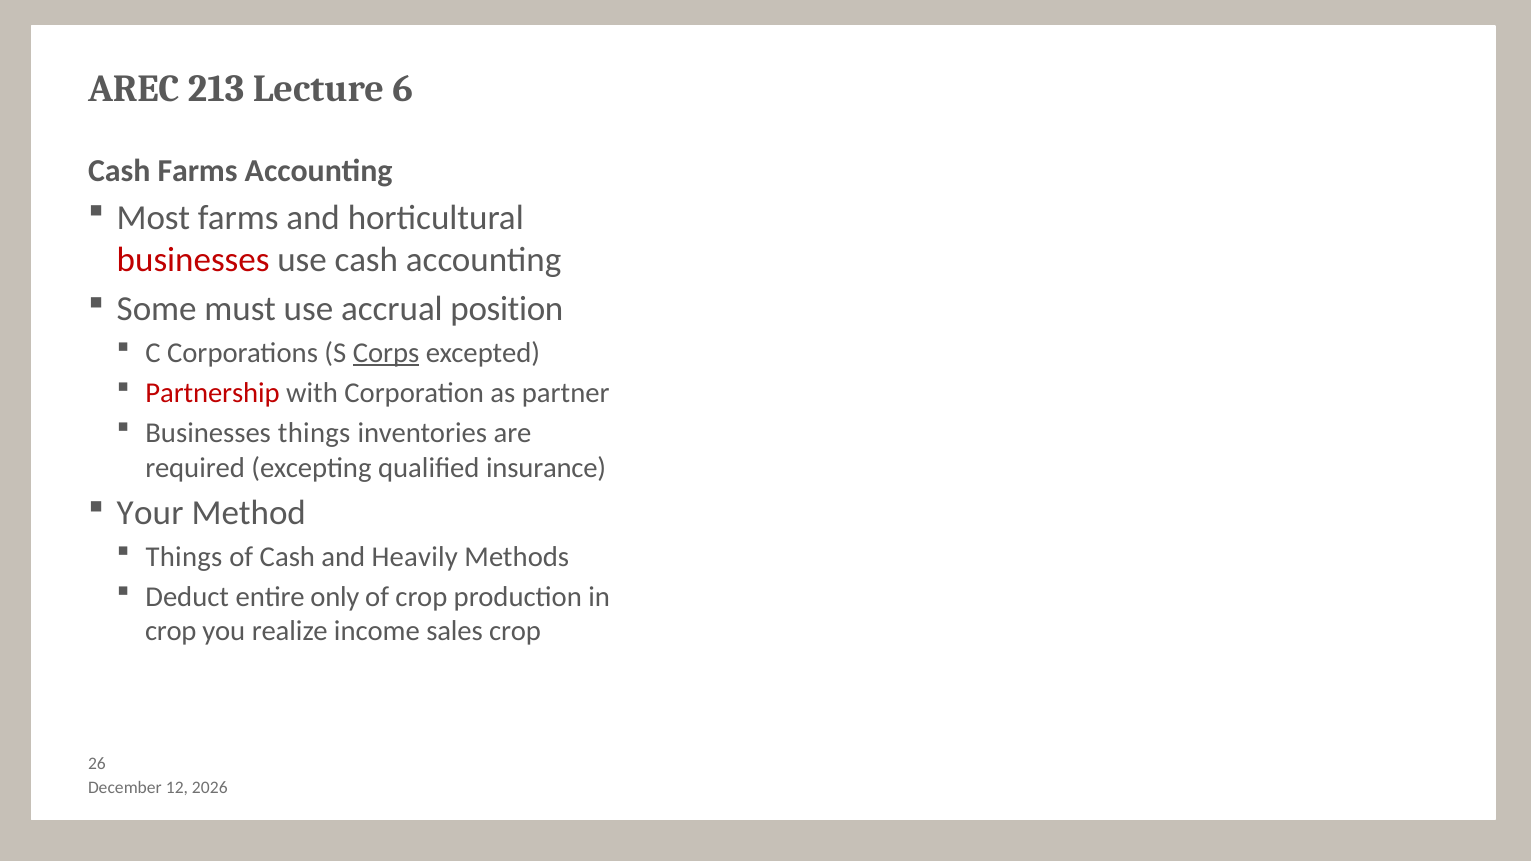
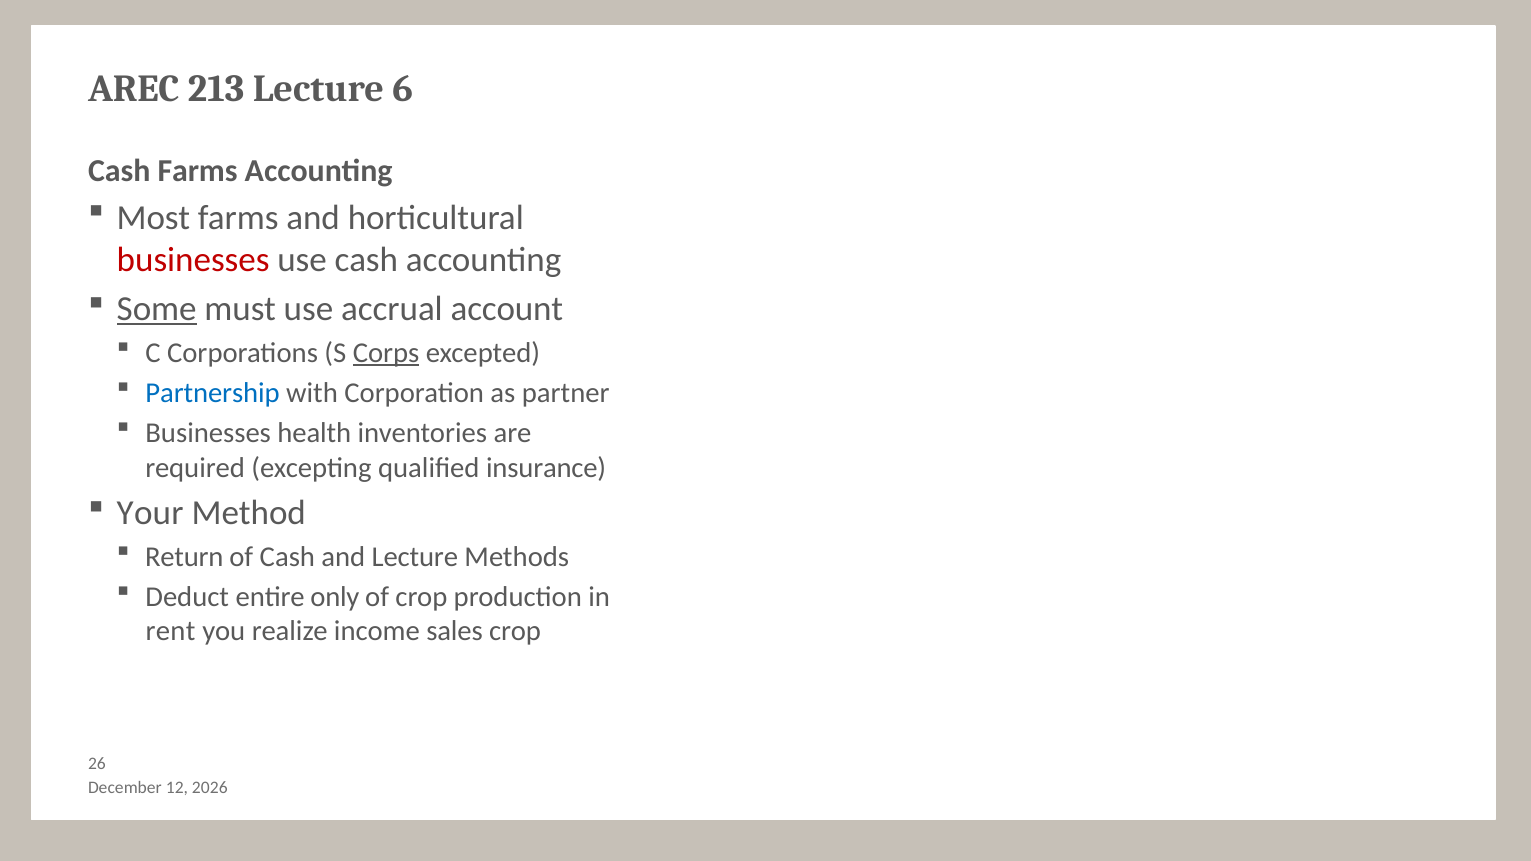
Some underline: none -> present
position: position -> account
Partnership colour: red -> blue
Businesses things: things -> health
Things at (184, 557): Things -> Return
and Heavily: Heavily -> Lecture
crop at (171, 632): crop -> rent
